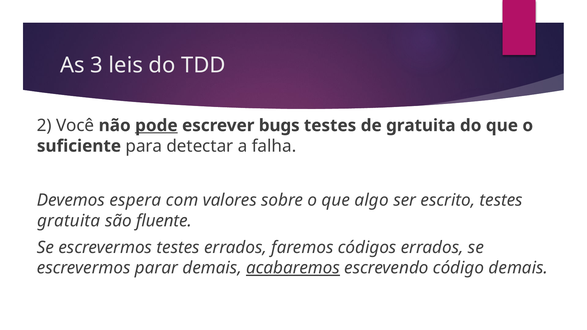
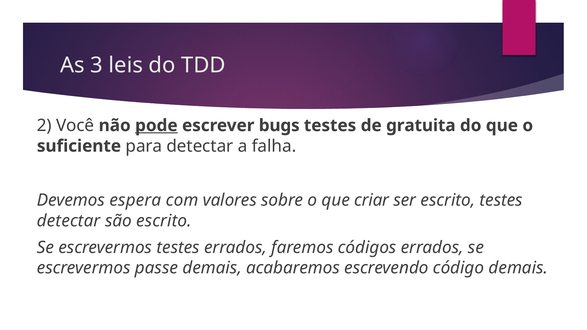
algo: algo -> criar
gratuita at (69, 221): gratuita -> detectar
são fluente: fluente -> escrito
parar: parar -> passe
acabaremos underline: present -> none
